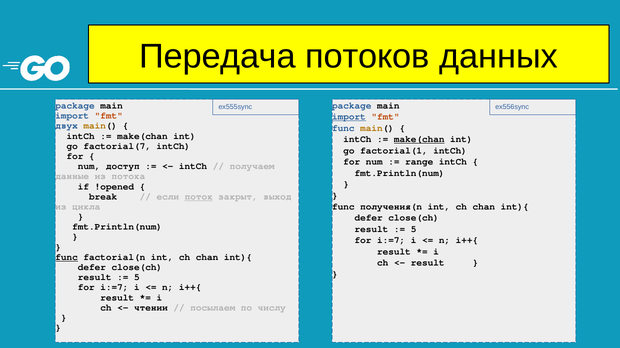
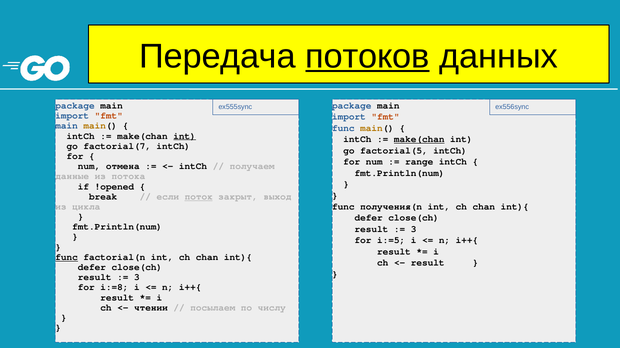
потоков underline: none -> present
import at (349, 117) underline: present -> none
двух at (67, 126): двух -> main
int at (185, 136) underline: none -> present
factorial(1: factorial(1 -> factorial(5
доступ: доступ -> отмена
5 at (414, 230): 5 -> 3
i:=7 at (391, 241): i:=7 -> i:=5
5 at (137, 278): 5 -> 3
i:=7 at (114, 288): i:=7 -> i:=8
